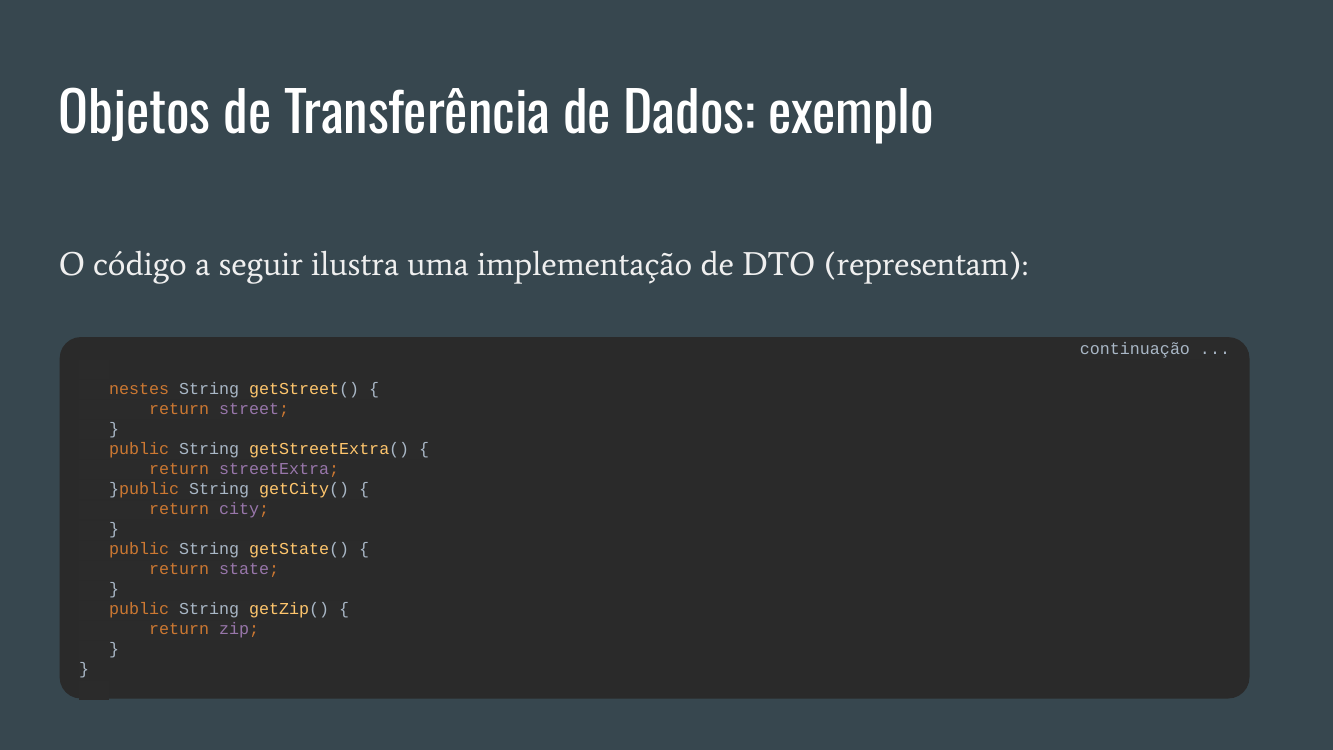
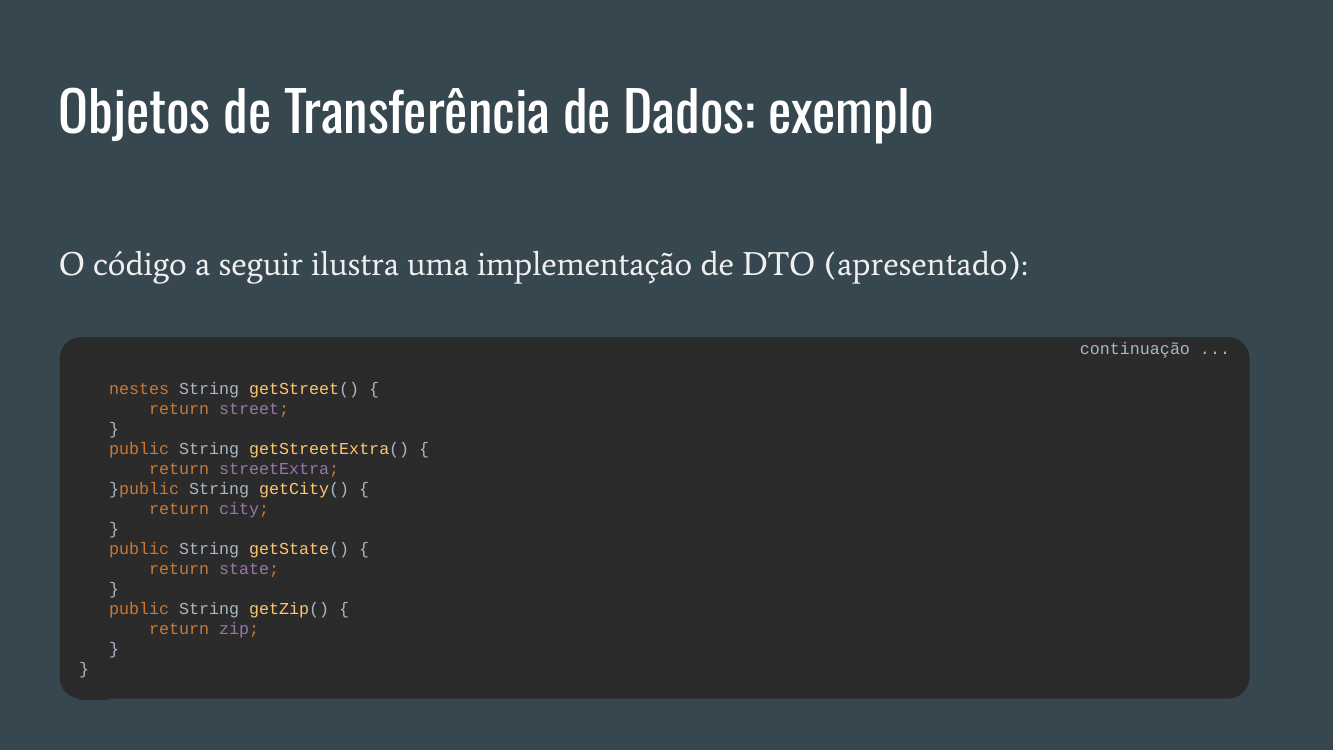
representam: representam -> apresentado
